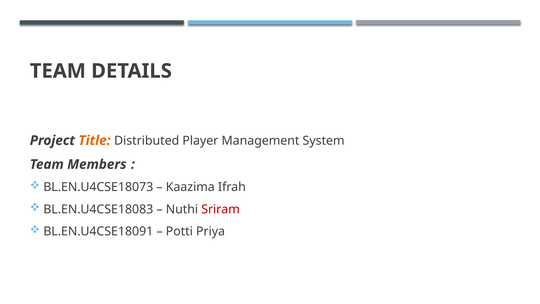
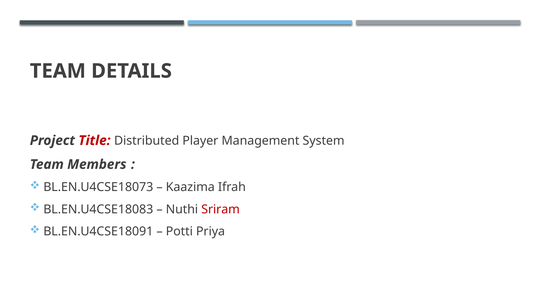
Title colour: orange -> red
